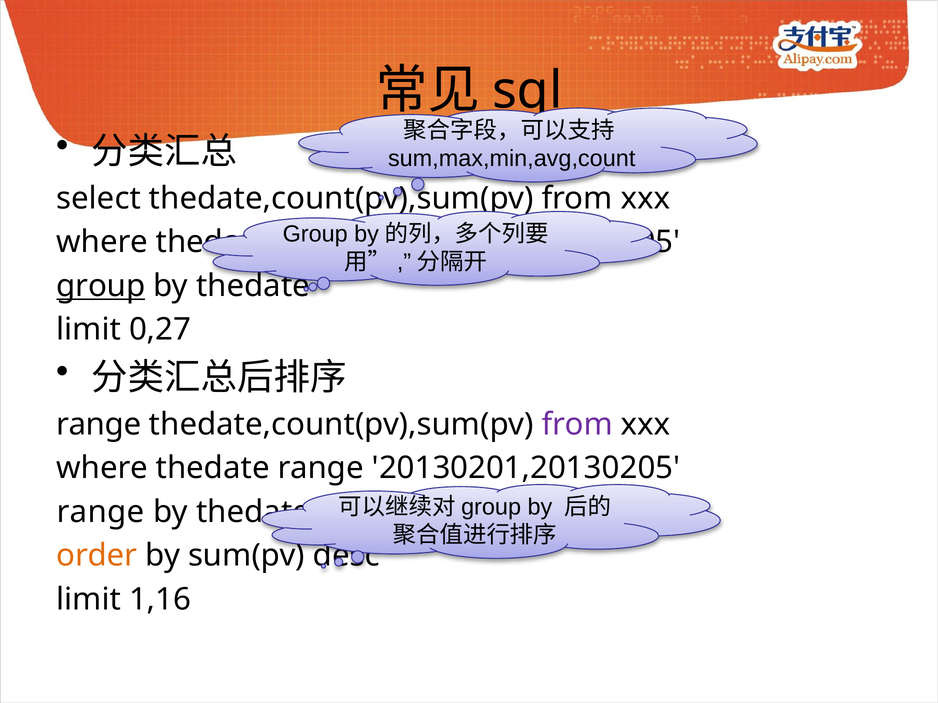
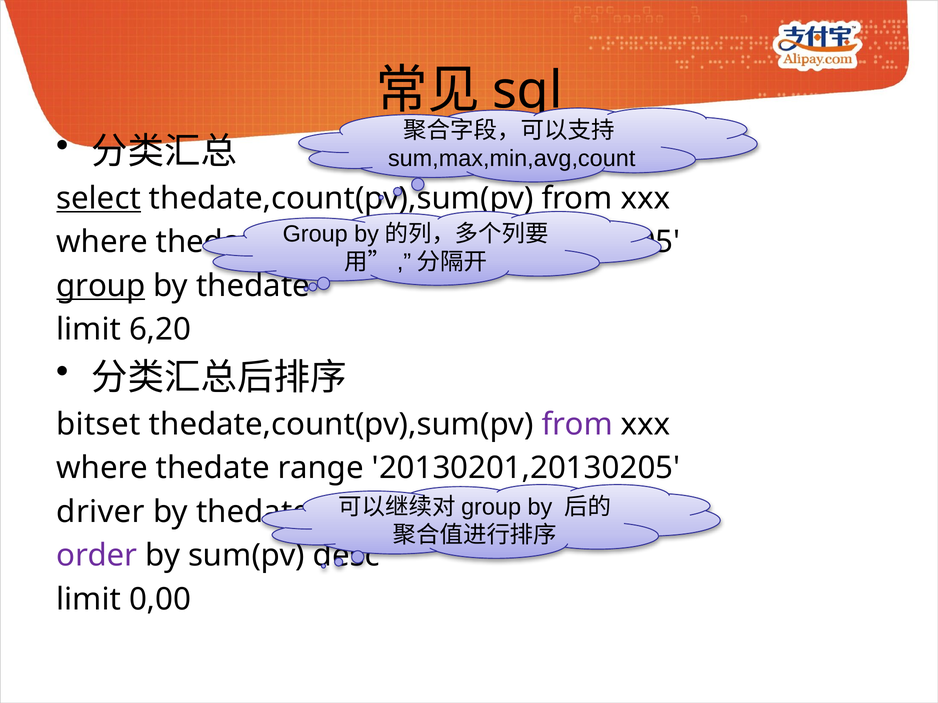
select underline: none -> present
0,27: 0,27 -> 6,20
range at (99, 425): range -> bitset
range at (101, 512): range -> driver
order colour: orange -> purple
1,16: 1,16 -> 0,00
